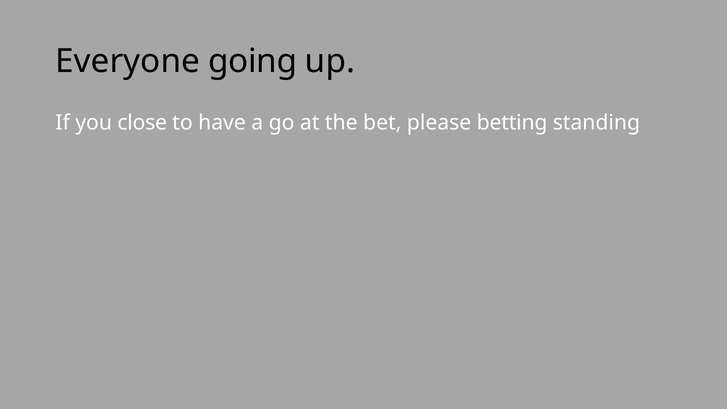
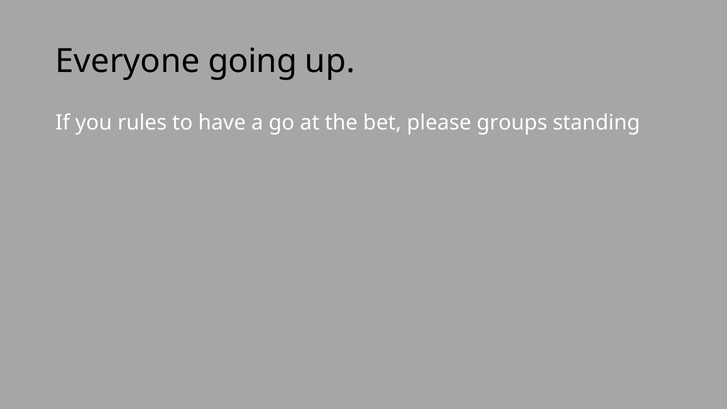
close: close -> rules
betting: betting -> groups
